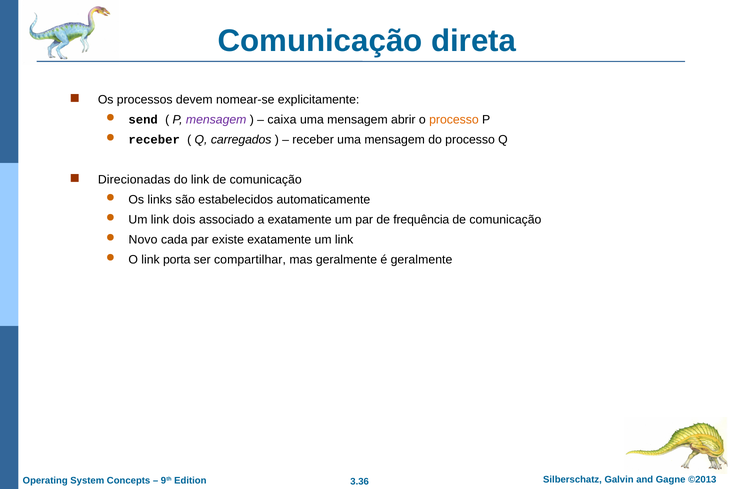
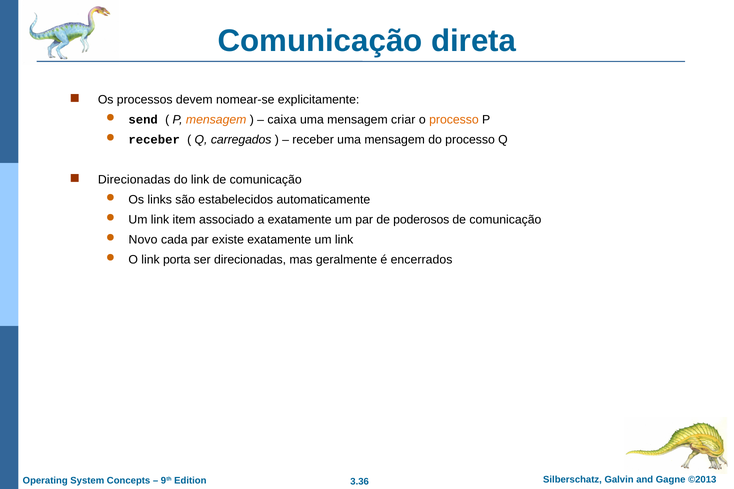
mensagem at (216, 120) colour: purple -> orange
abrir: abrir -> criar
dois: dois -> item
frequência: frequência -> poderosos
ser compartilhar: compartilhar -> direcionadas
é geralmente: geralmente -> encerrados
